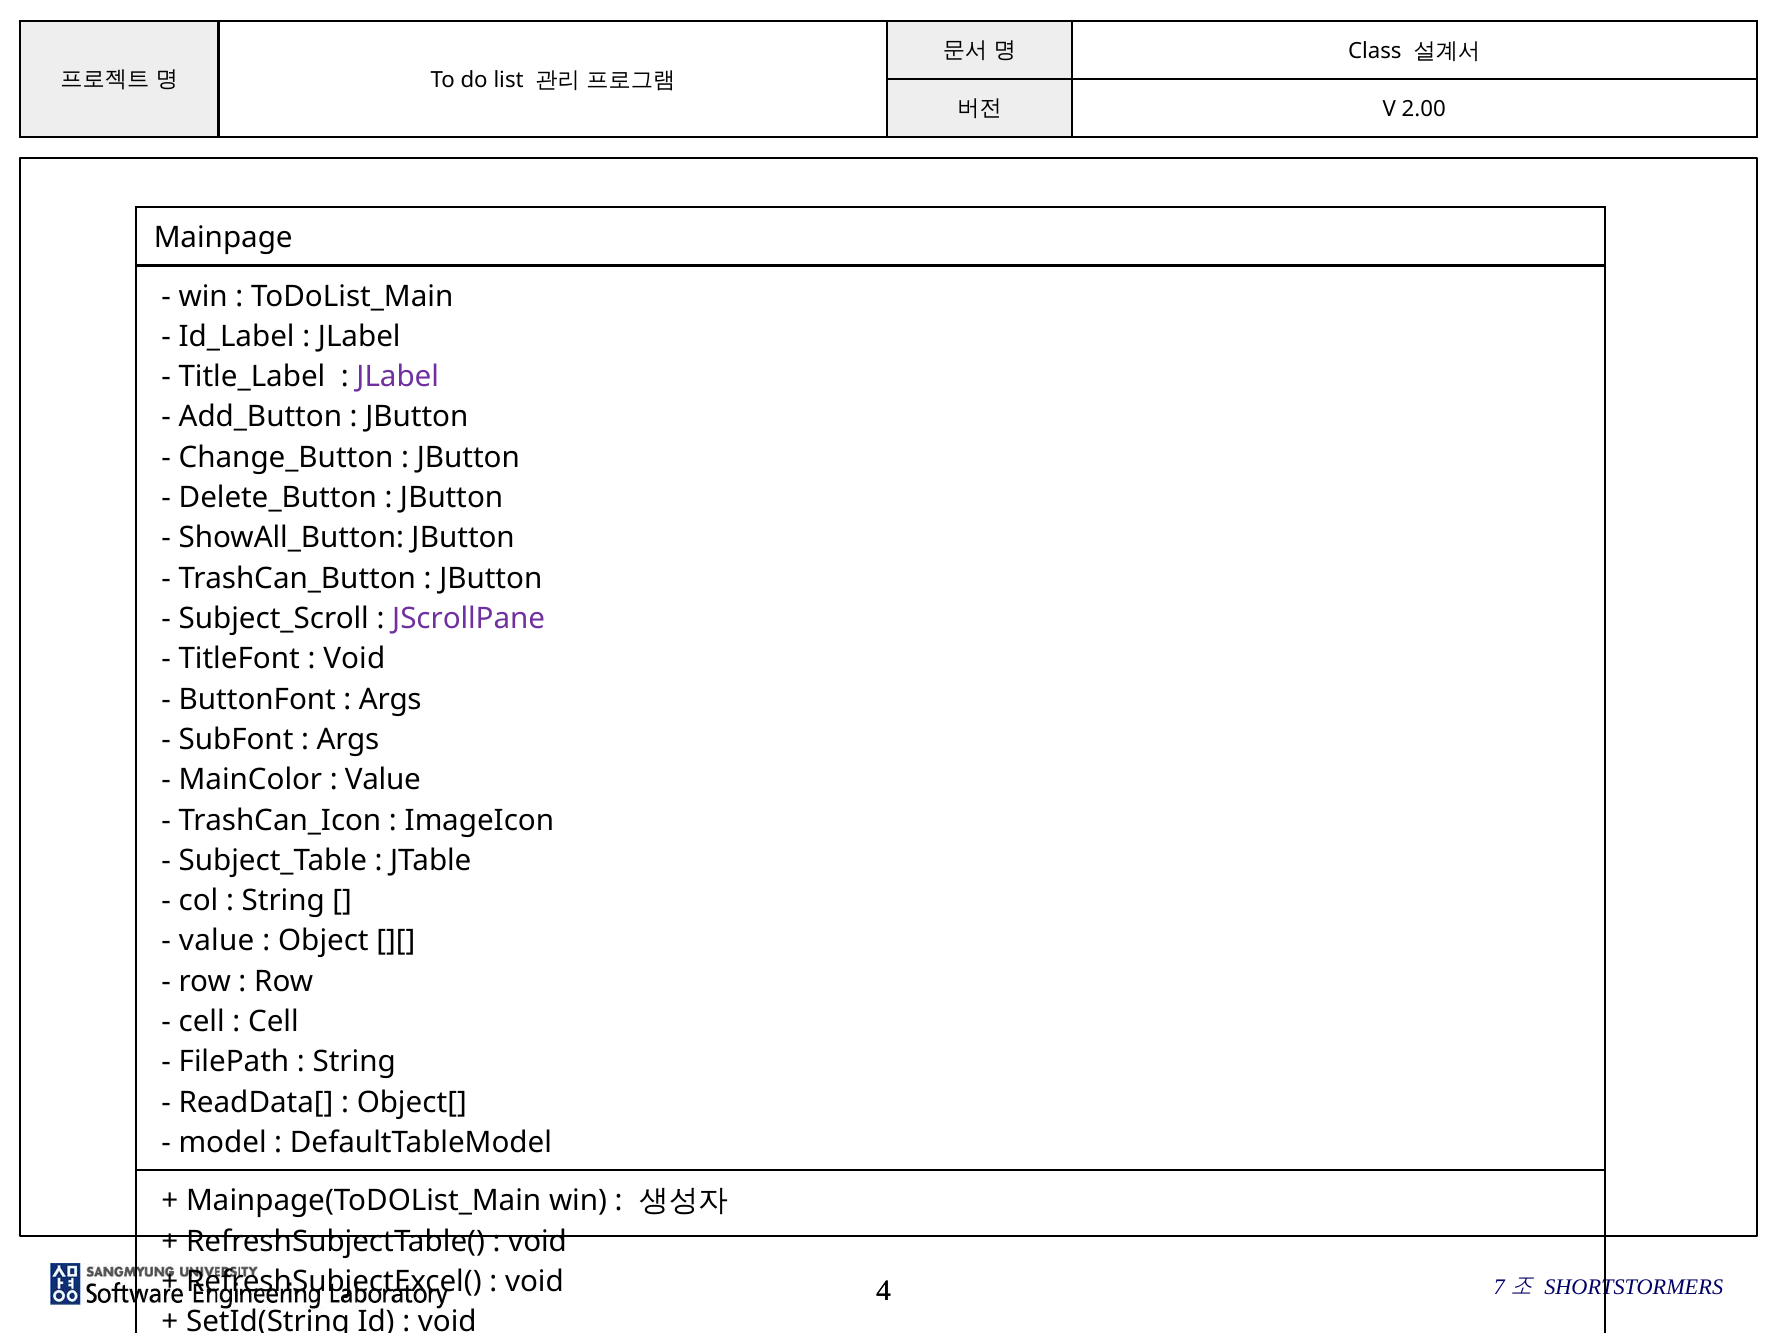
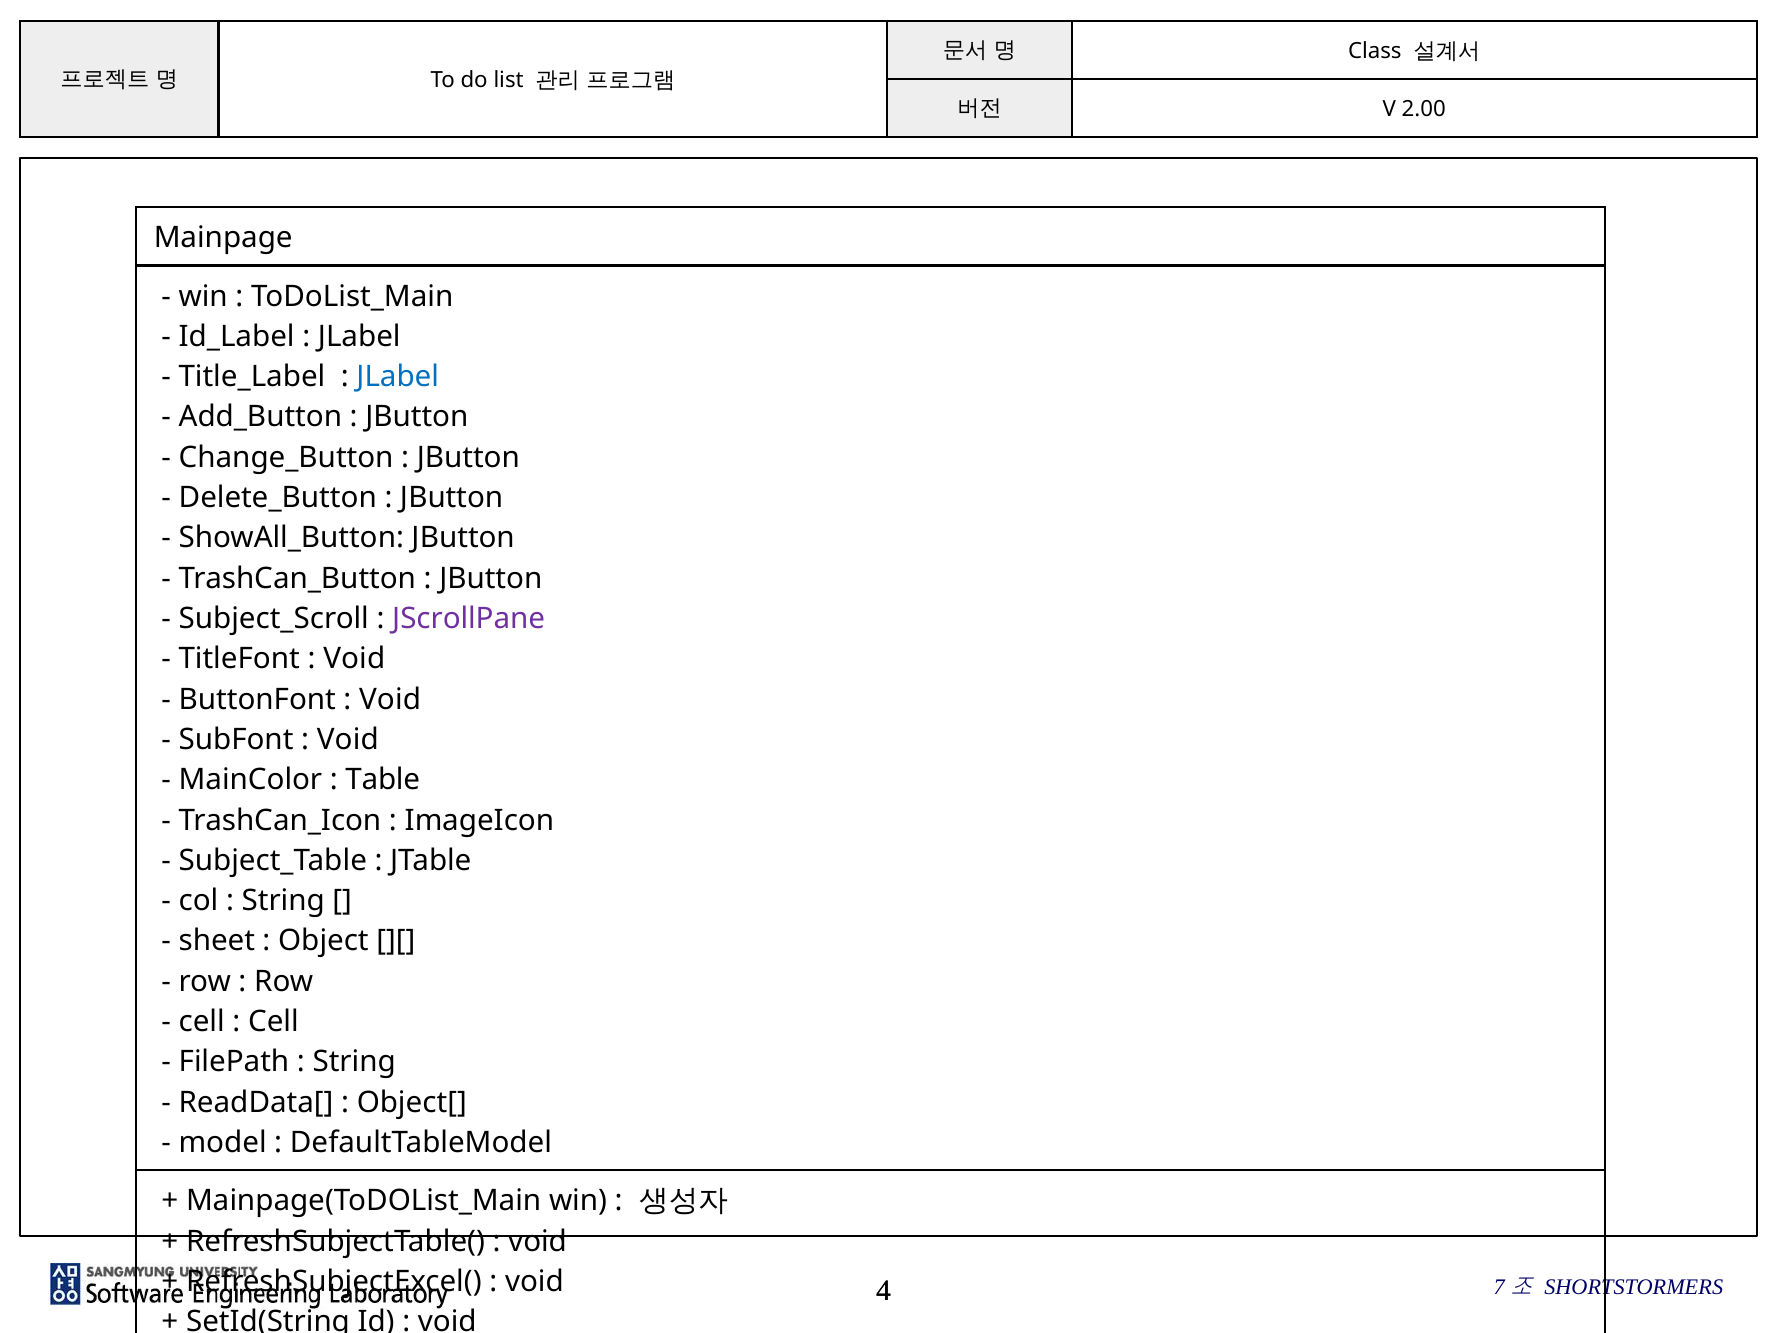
JLabel at (398, 377) colour: purple -> blue
Args at (390, 700): Args -> Void
Args at (348, 740): Args -> Void
Value at (383, 780): Value -> Table
value at (217, 942): value -> sheet
